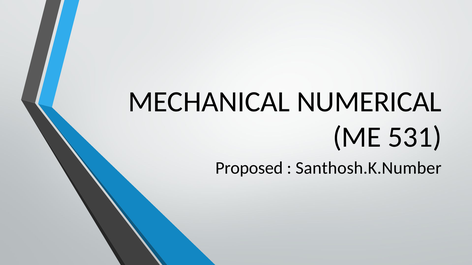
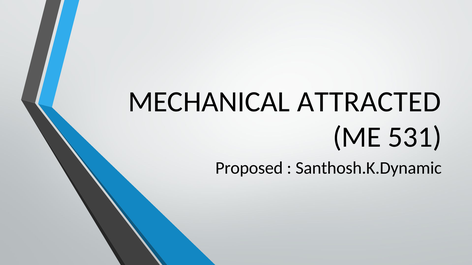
NUMERICAL: NUMERICAL -> ATTRACTED
Santhosh.K.Number: Santhosh.K.Number -> Santhosh.K.Dynamic
